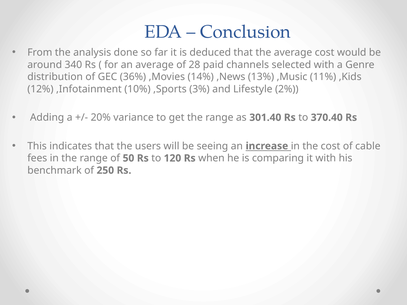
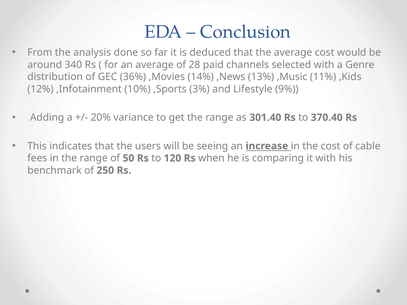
2%: 2% -> 9%
